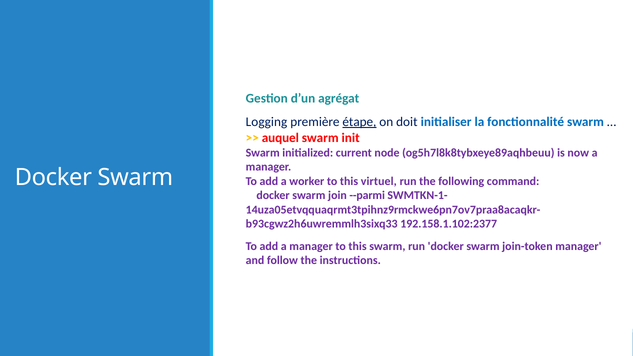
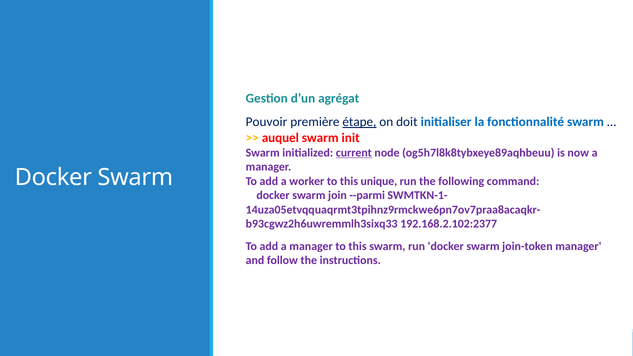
Logging: Logging -> Pouvoir
current underline: none -> present
virtuel: virtuel -> unique
192.158.1.102:2377: 192.158.1.102:2377 -> 192.168.2.102:2377
